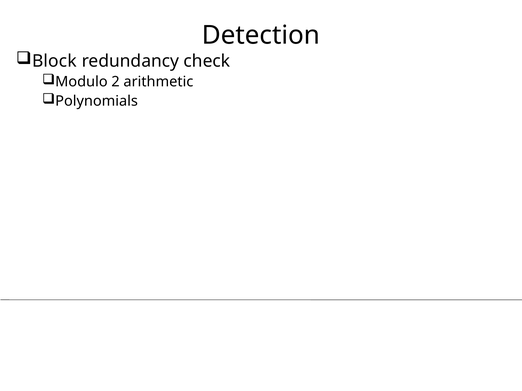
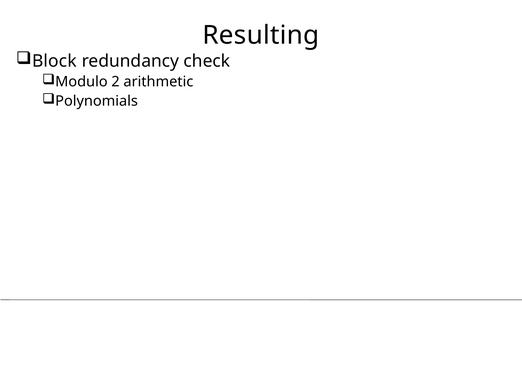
Detection: Detection -> Resulting
